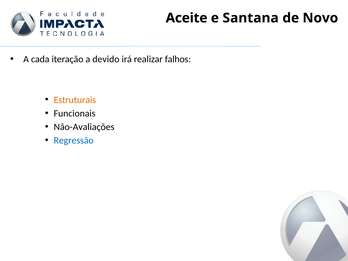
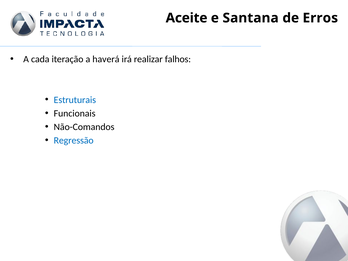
Novo: Novo -> Erros
devido: devido -> haverá
Estruturais colour: orange -> blue
Não-Avaliações: Não-Avaliações -> Não-Comandos
